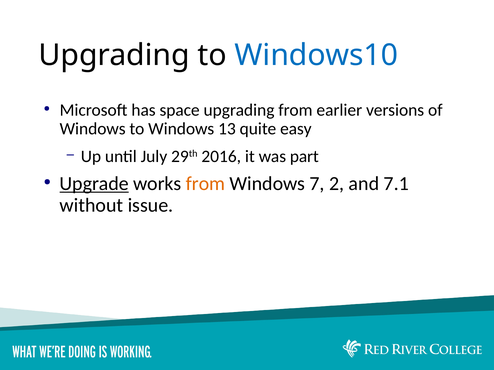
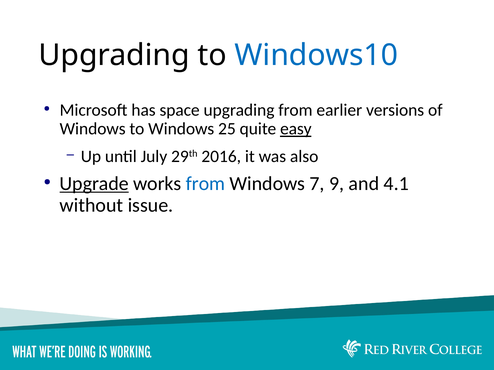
13: 13 -> 25
easy underline: none -> present
part: part -> also
from at (205, 184) colour: orange -> blue
2: 2 -> 9
7.1: 7.1 -> 4.1
